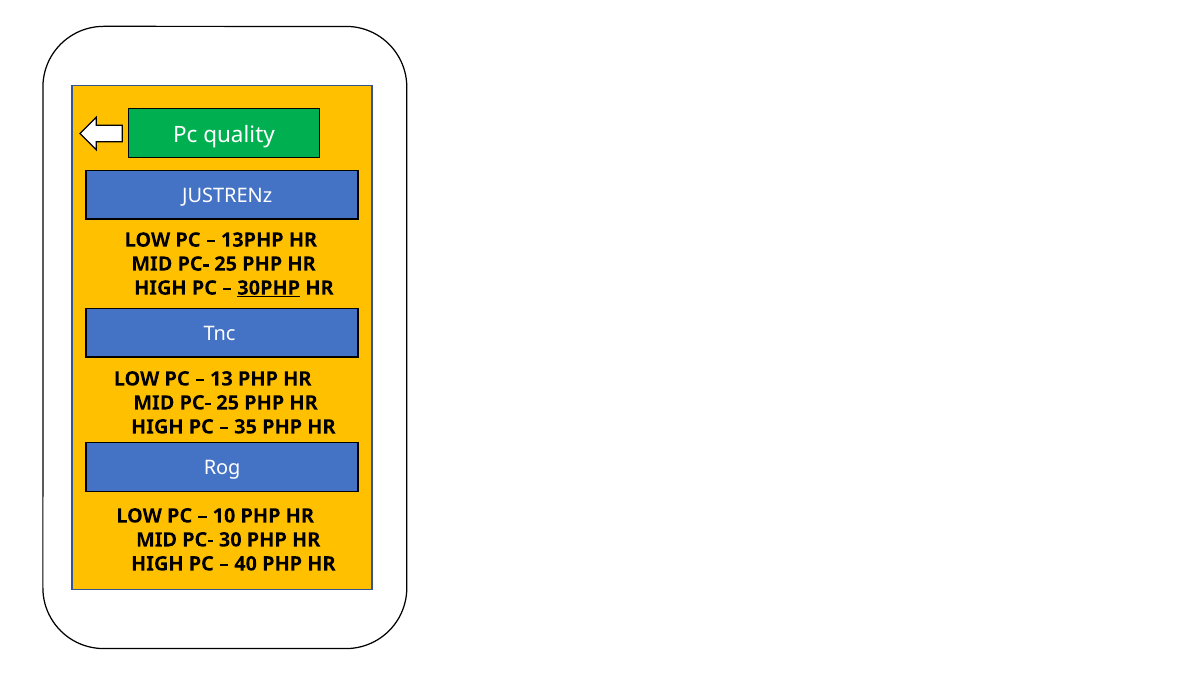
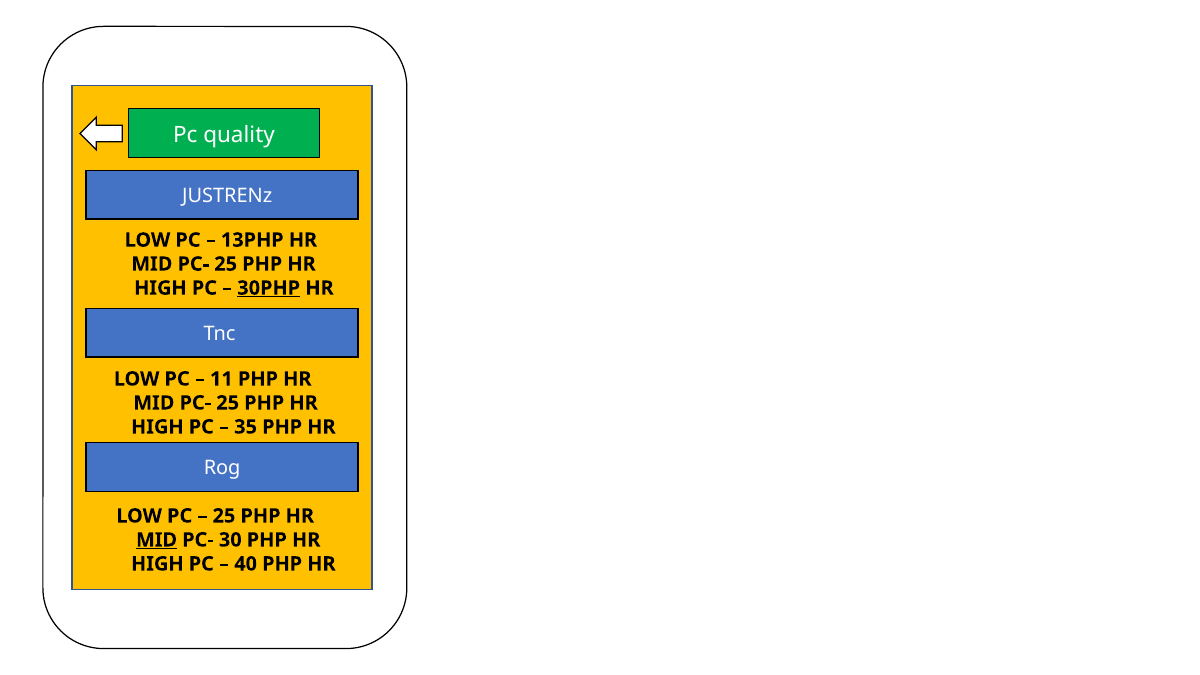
13: 13 -> 11
10 at (224, 516): 10 -> 25
MID at (157, 540) underline: none -> present
